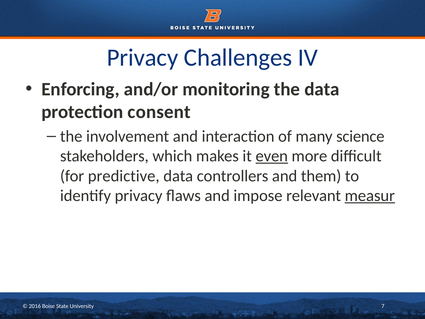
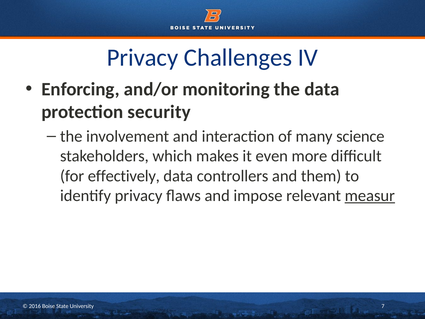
consent: consent -> security
even underline: present -> none
predictive: predictive -> effectively
